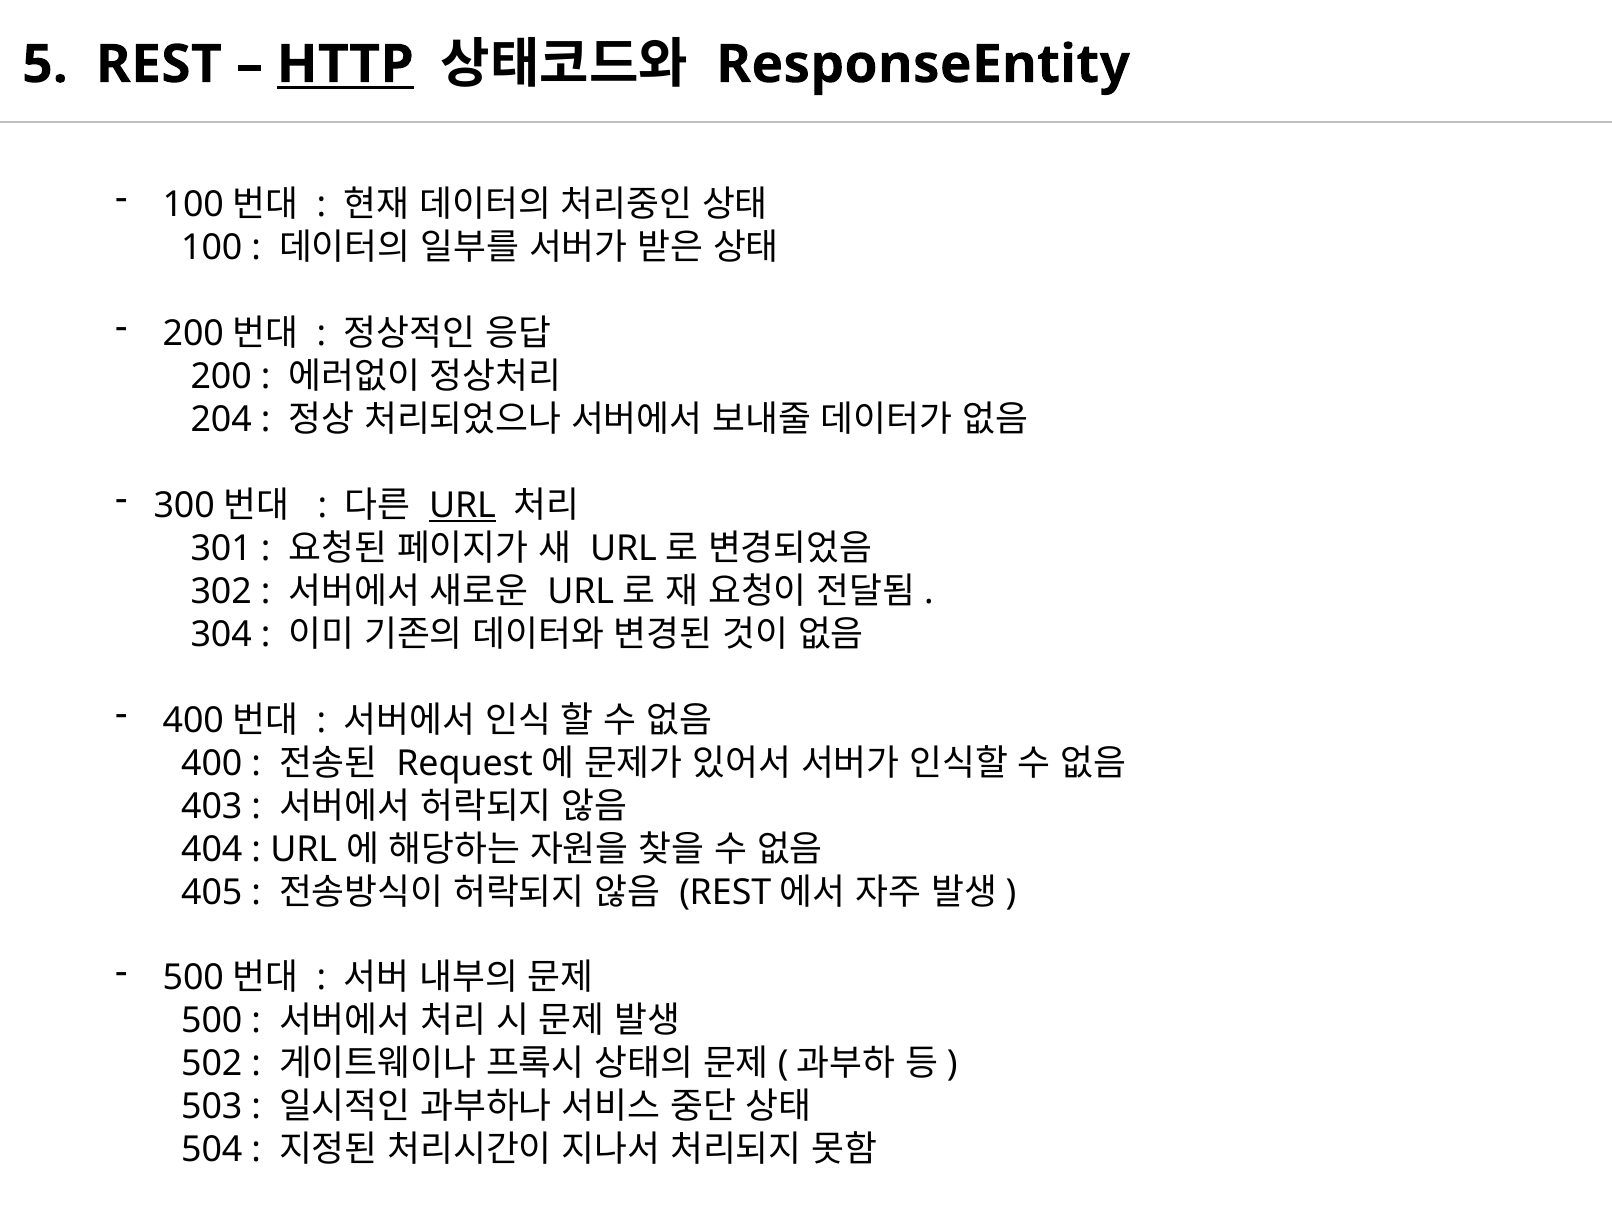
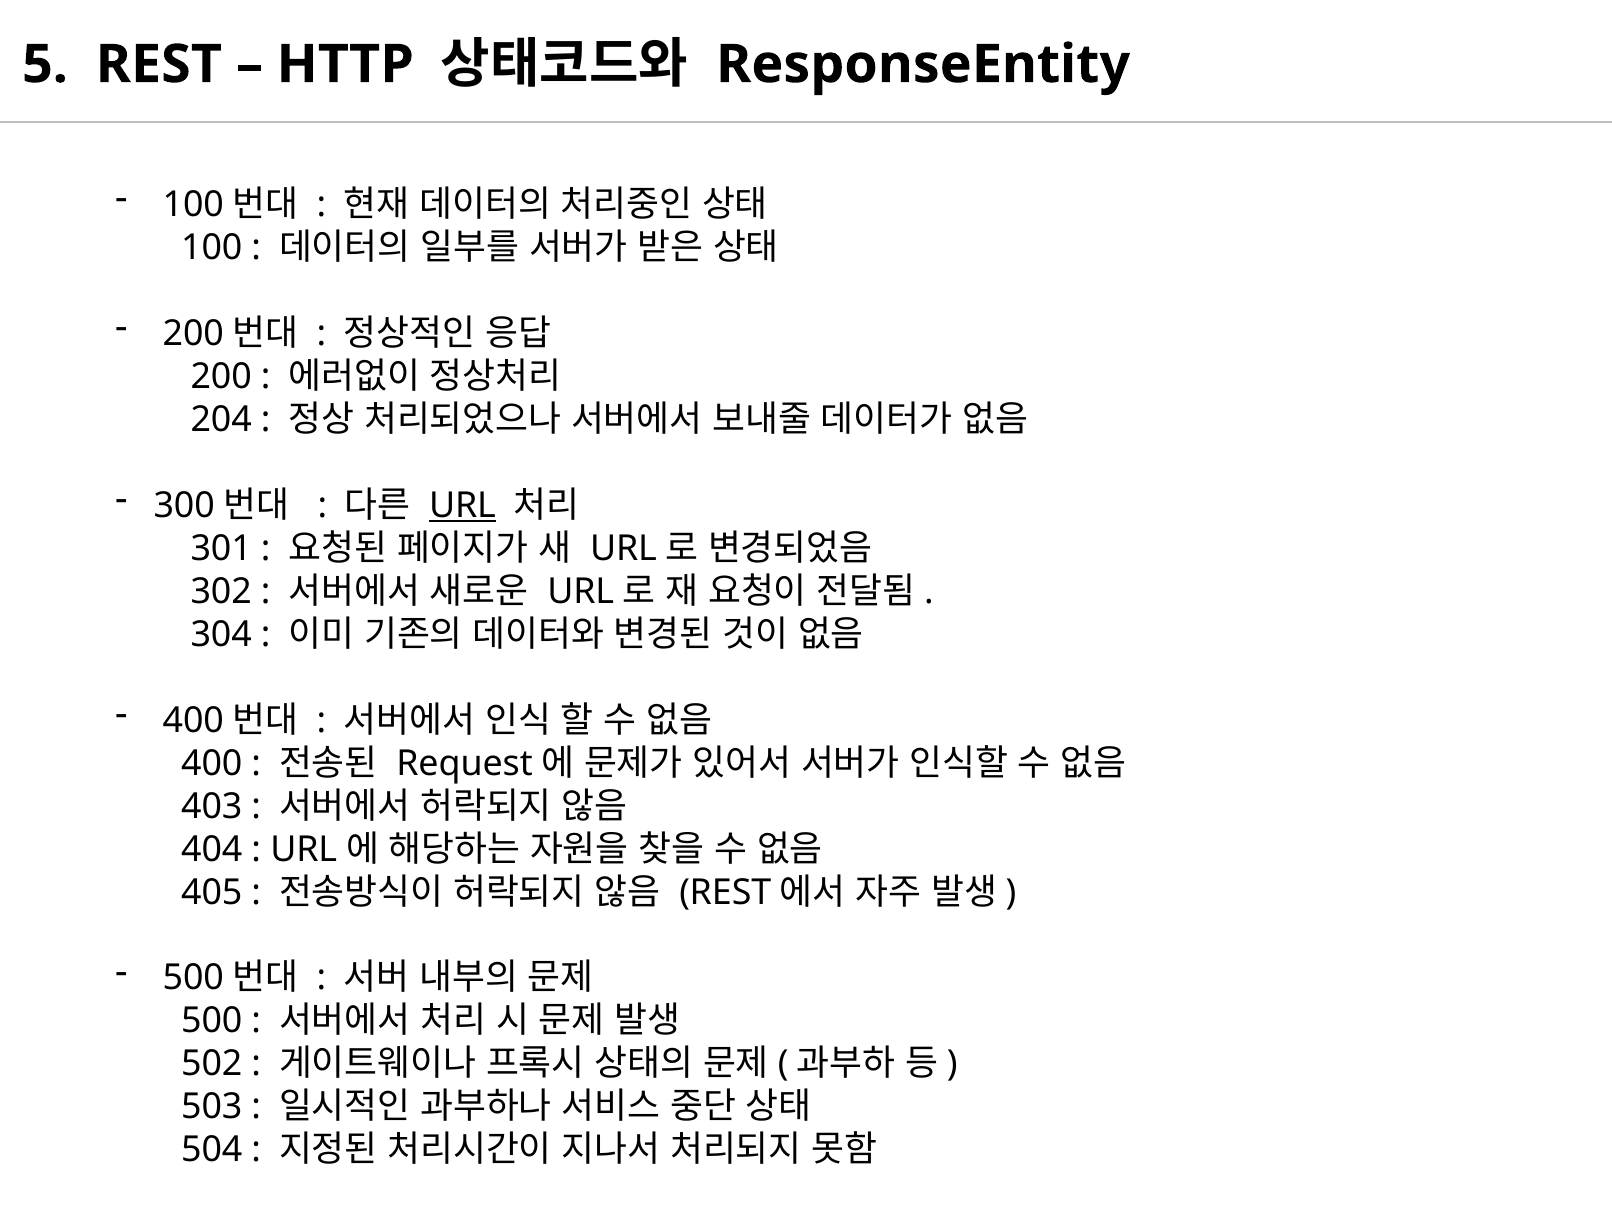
HTTP underline: present -> none
